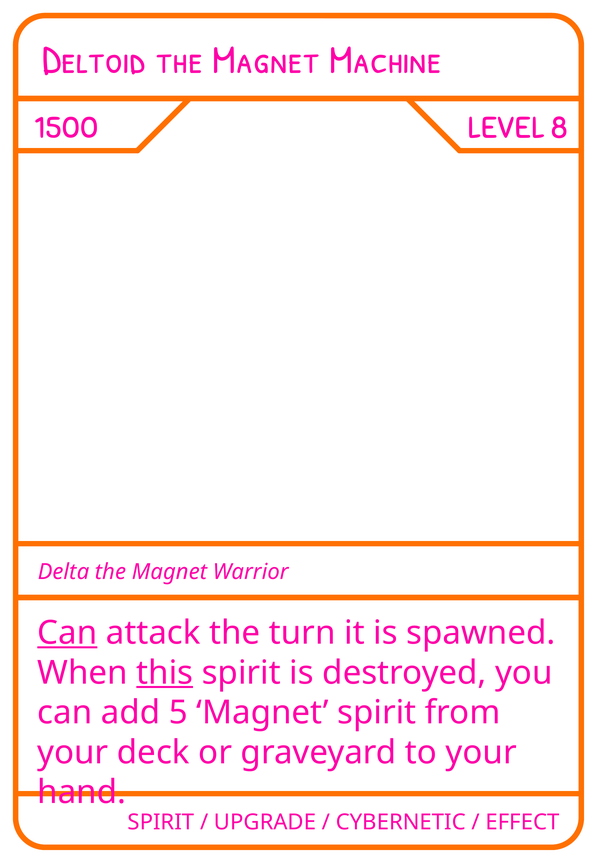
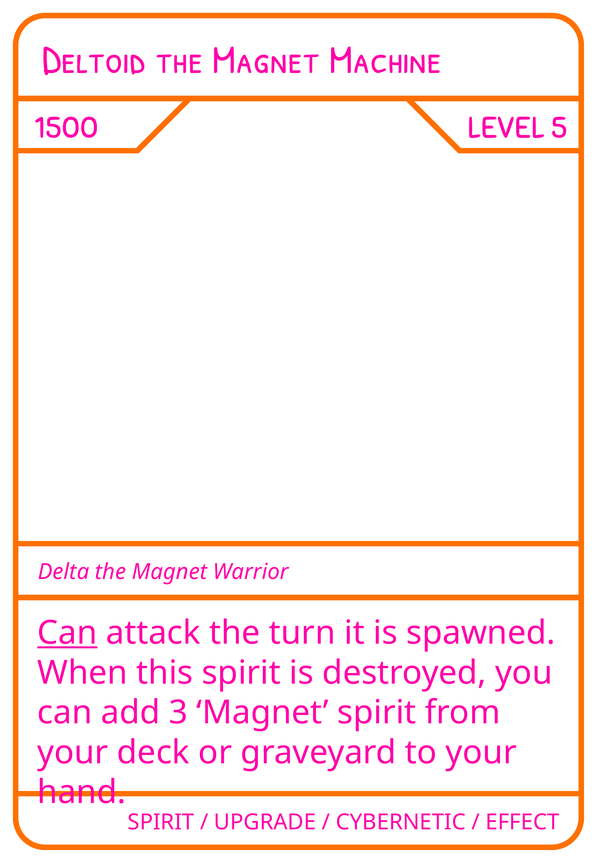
8: 8 -> 5
this underline: present -> none
5: 5 -> 3
